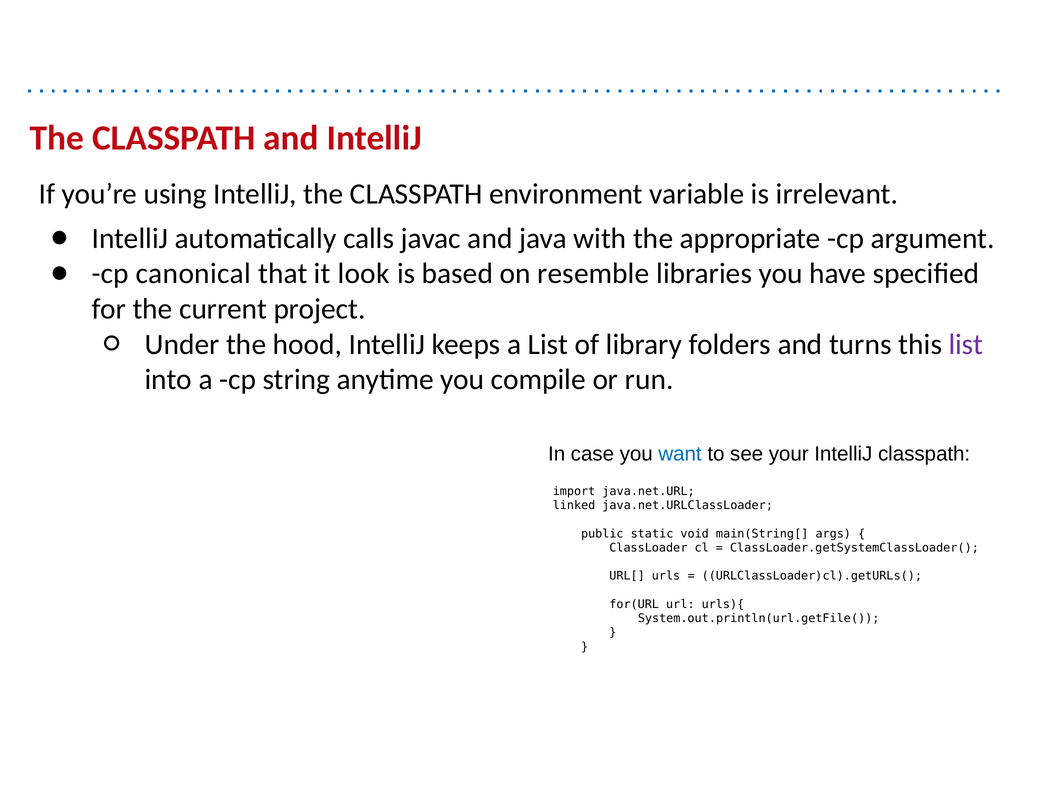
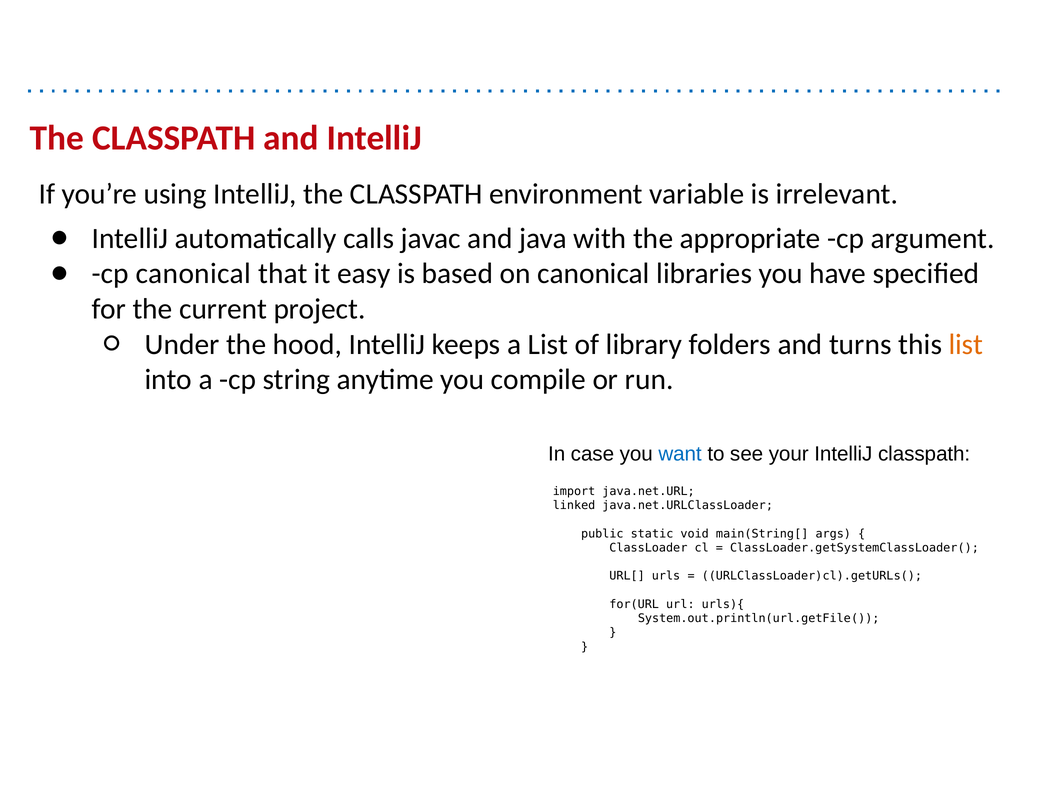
look: look -> easy
on resemble: resemble -> canonical
list at (966, 345) colour: purple -> orange
